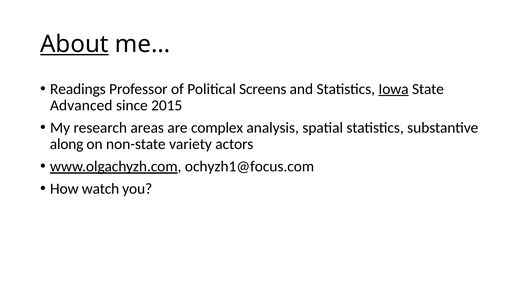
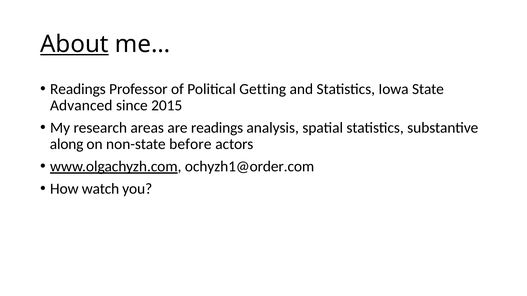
Screens: Screens -> Getting
Iowa underline: present -> none
are complex: complex -> readings
variety: variety -> before
ochyzh1@focus.com: ochyzh1@focus.com -> ochyzh1@order.com
